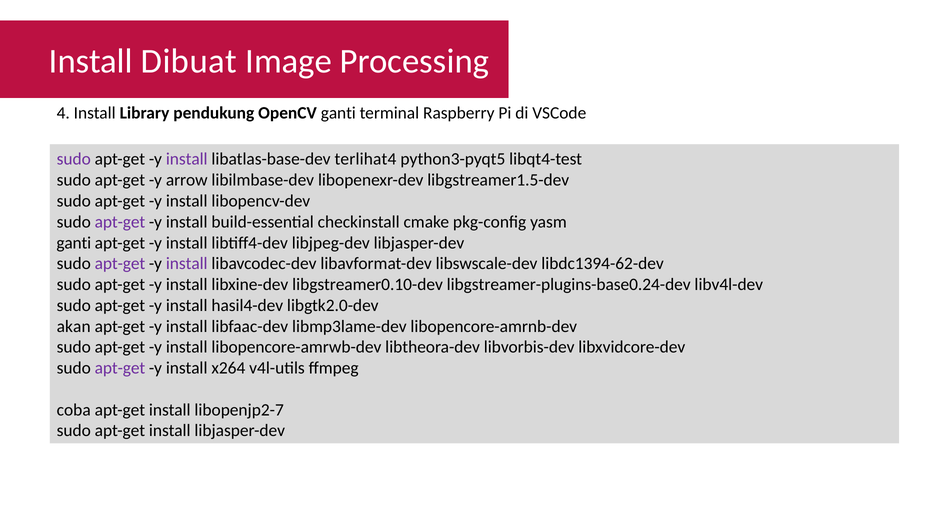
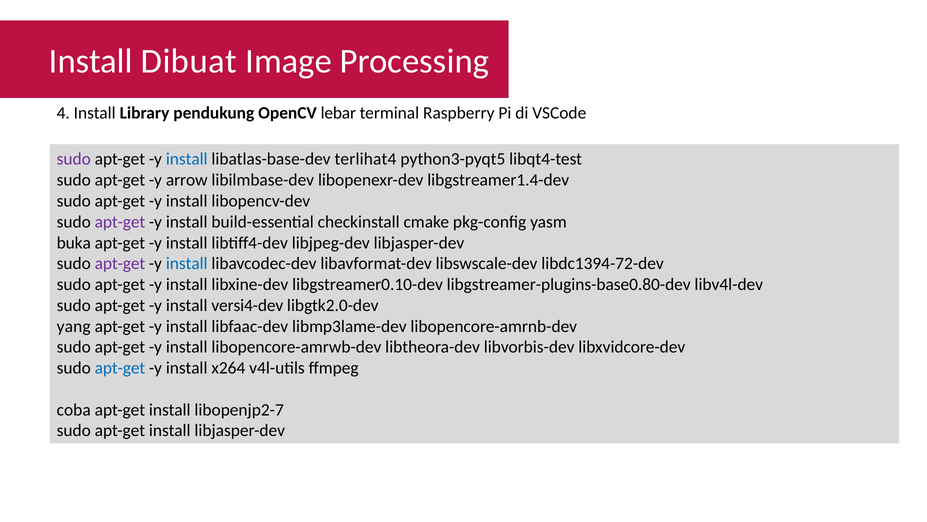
OpenCV ganti: ganti -> lebar
install at (187, 159) colour: purple -> blue
libgstreamer1.5-dev: libgstreamer1.5-dev -> libgstreamer1.4-dev
ganti at (74, 242): ganti -> buka
install at (187, 263) colour: purple -> blue
libdc1394-62-dev: libdc1394-62-dev -> libdc1394-72-dev
libgstreamer-plugins-base0.24-dev: libgstreamer-plugins-base0.24-dev -> libgstreamer-plugins-base0.80-dev
hasil4-dev: hasil4-dev -> versi4-dev
akan: akan -> yang
apt-get at (120, 368) colour: purple -> blue
